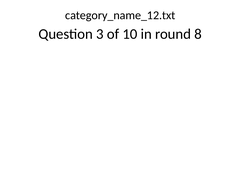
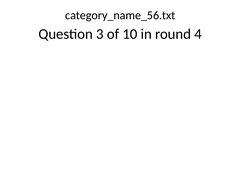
category_name_12.txt: category_name_12.txt -> category_name_56.txt
8: 8 -> 4
